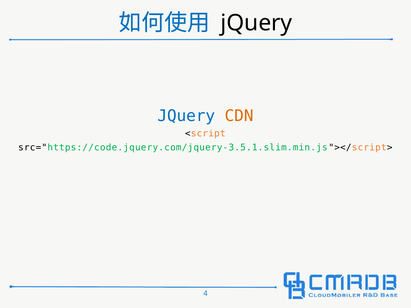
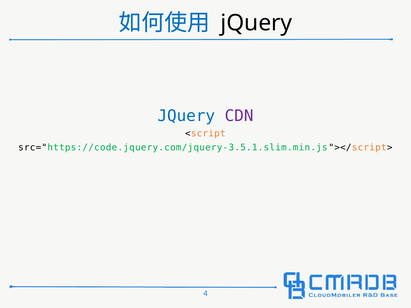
CDN colour: orange -> purple
